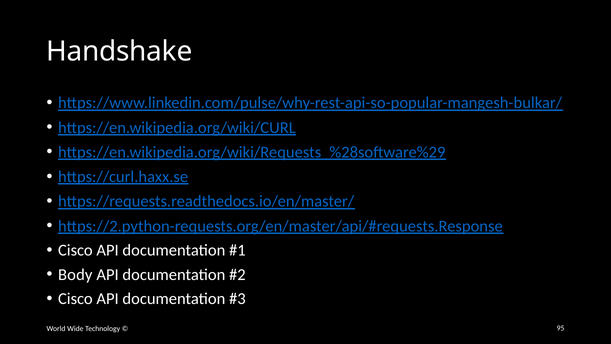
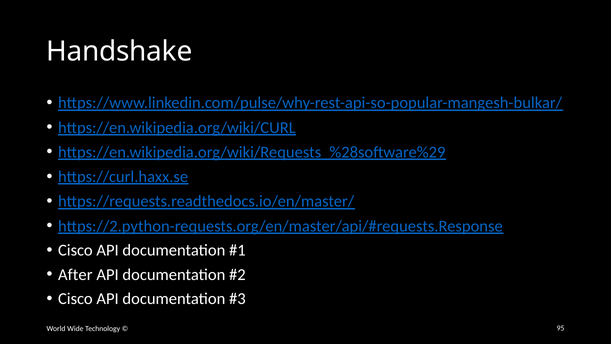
Body: Body -> After
